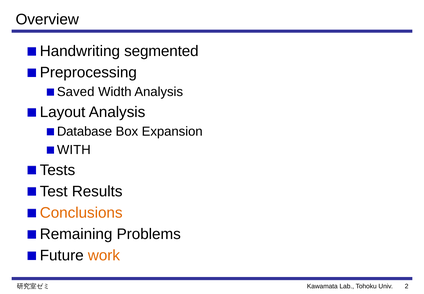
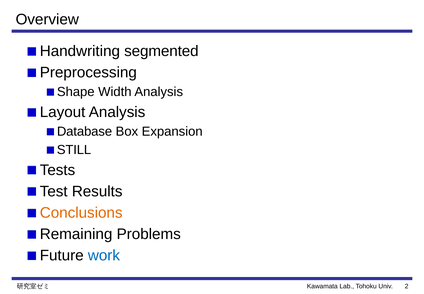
Saved: Saved -> Shape
WITH: WITH -> STILL
work colour: orange -> blue
